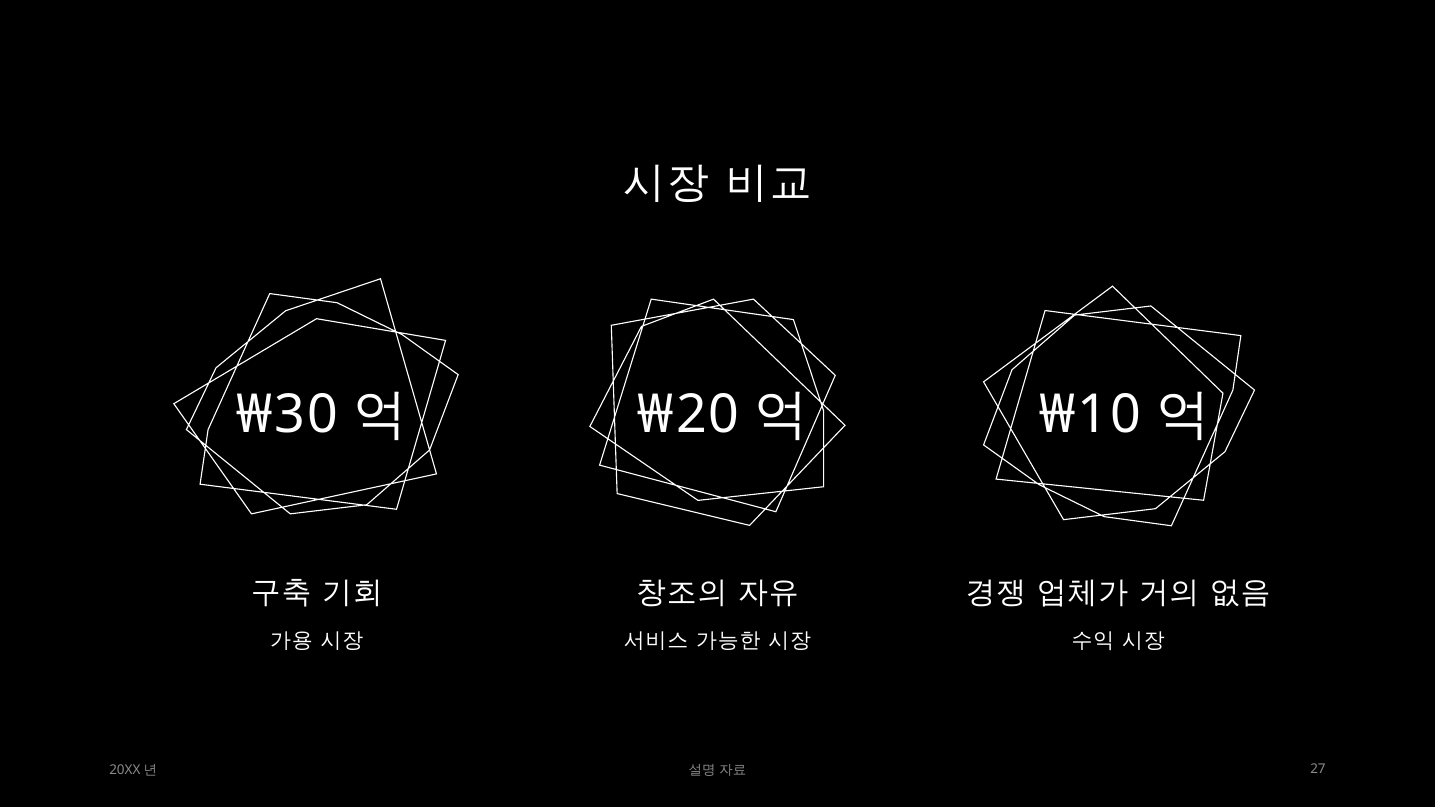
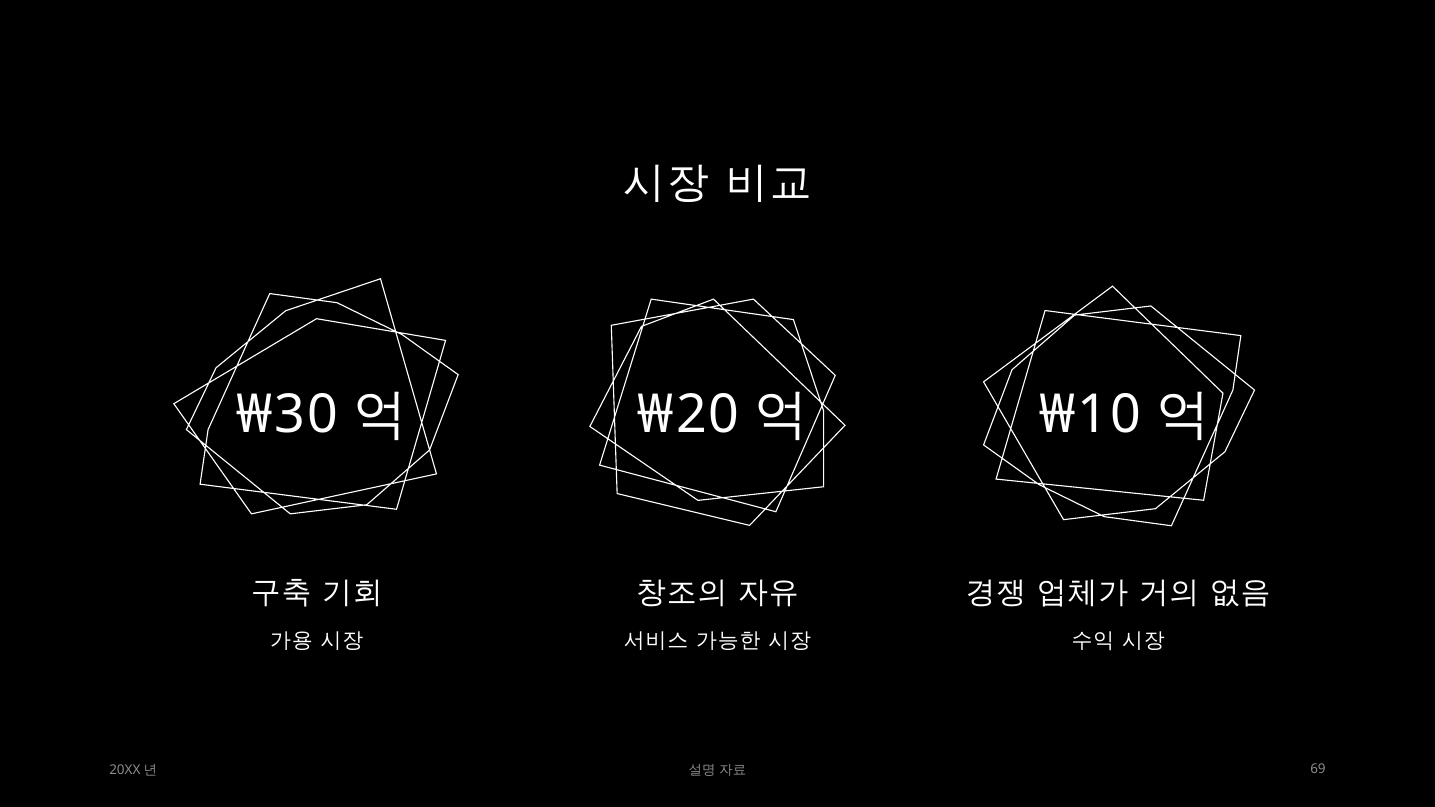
27: 27 -> 69
